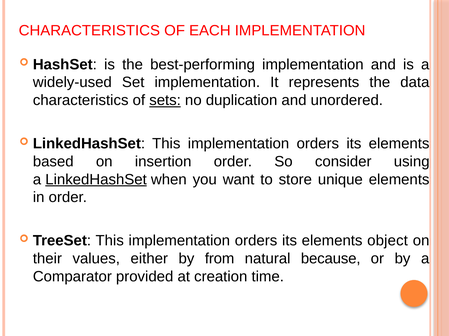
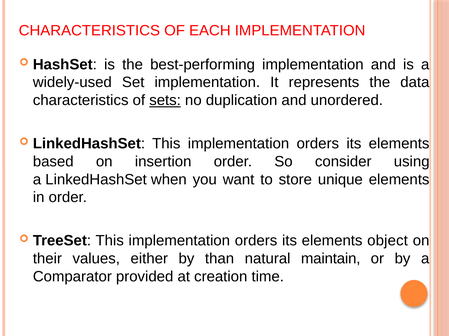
LinkedHashSet at (96, 180) underline: present -> none
from: from -> than
because: because -> maintain
